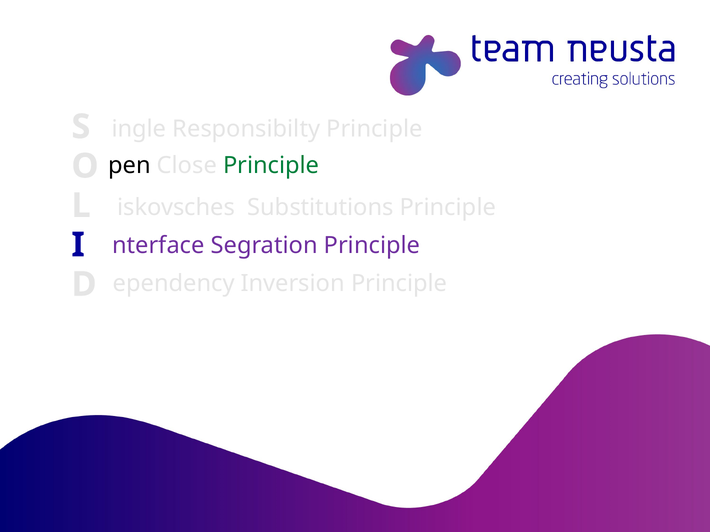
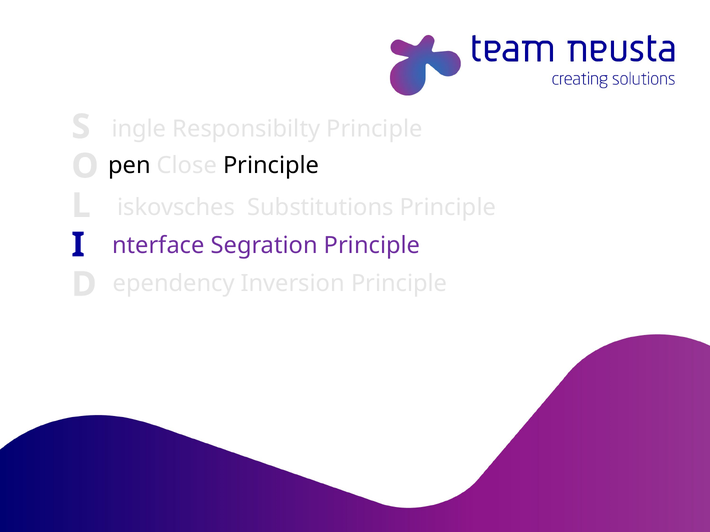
Principle at (271, 166) colour: green -> black
